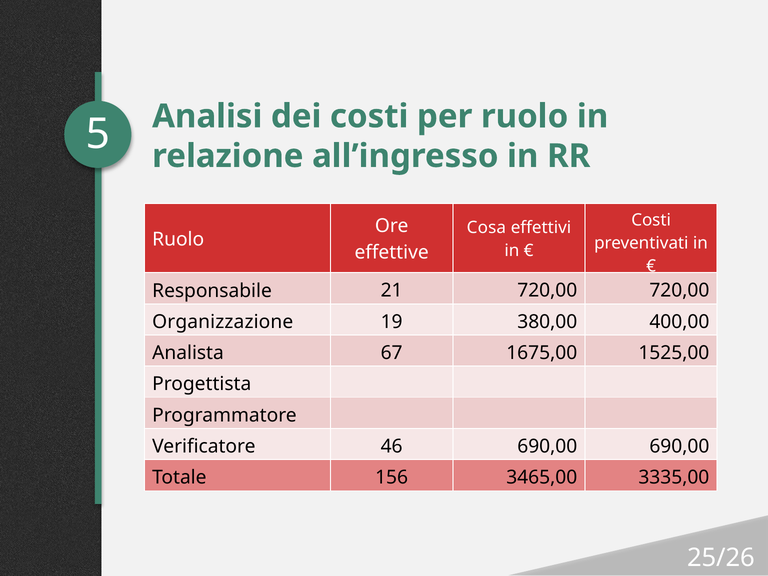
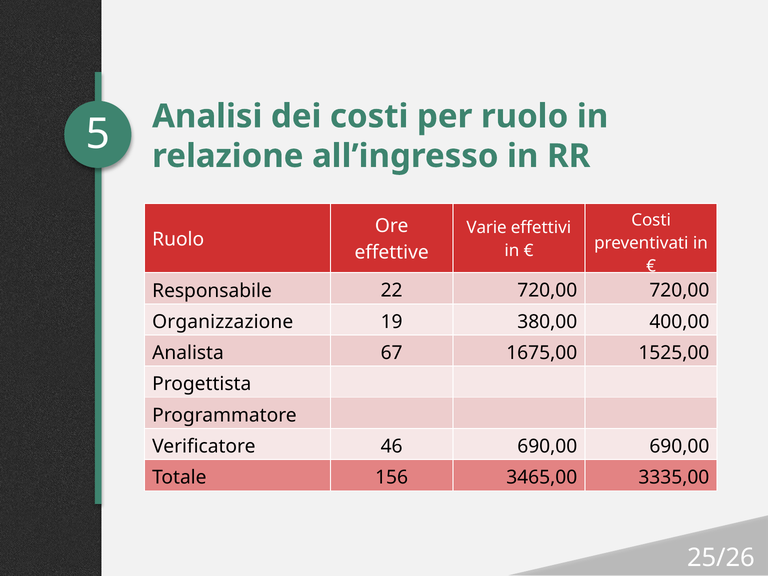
Cosa: Cosa -> Varie
21: 21 -> 22
